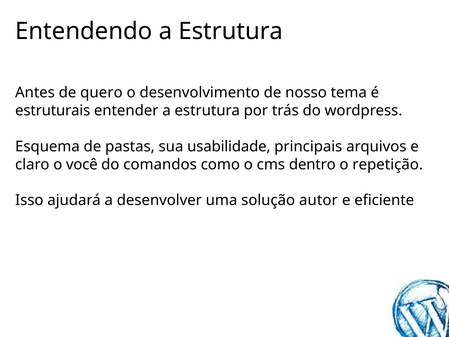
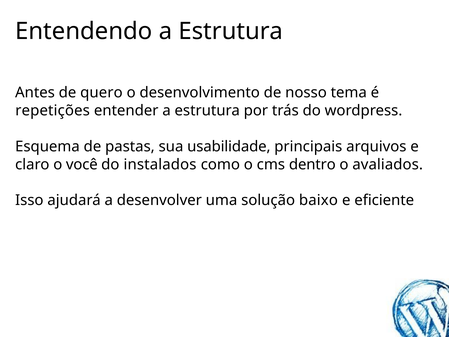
estruturais: estruturais -> repetições
comandos: comandos -> instalados
repetição: repetição -> avaliados
autor: autor -> baixo
